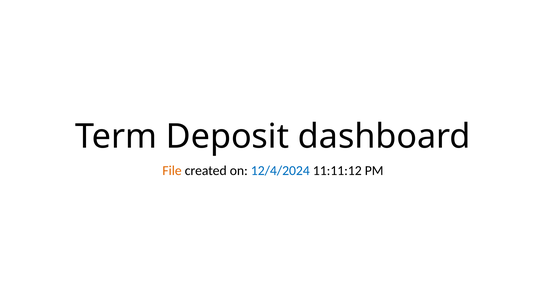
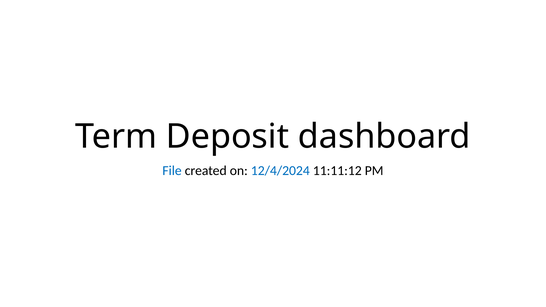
File colour: orange -> blue
